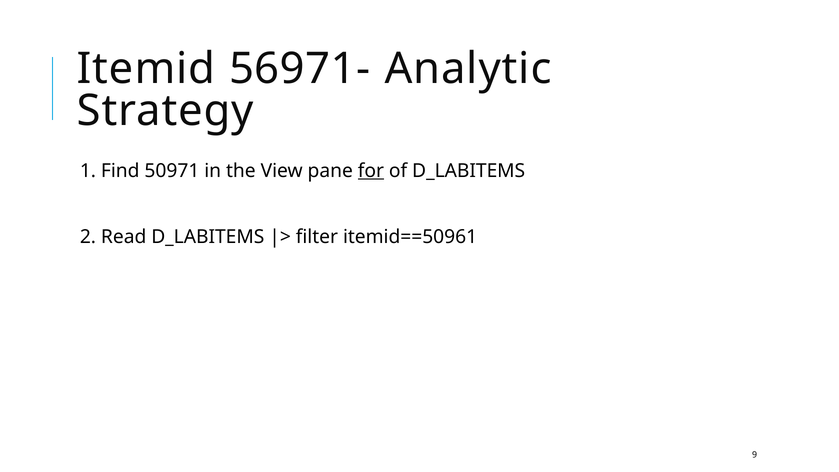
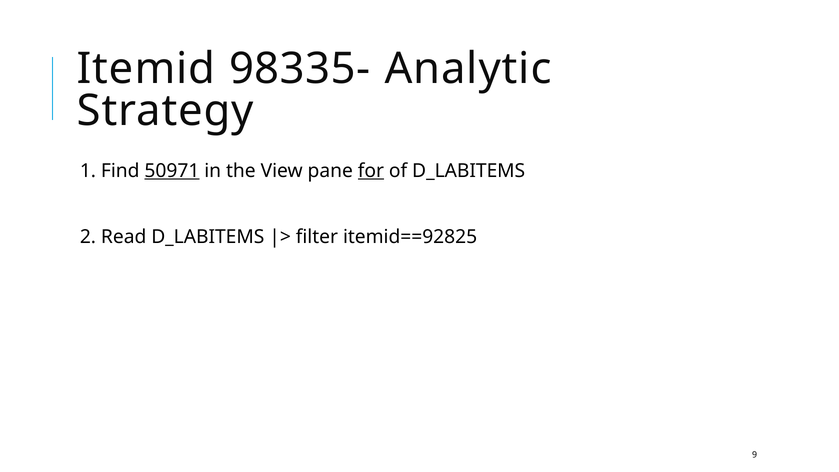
56971-: 56971- -> 98335-
50971 underline: none -> present
itemid==50961: itemid==50961 -> itemid==92825
